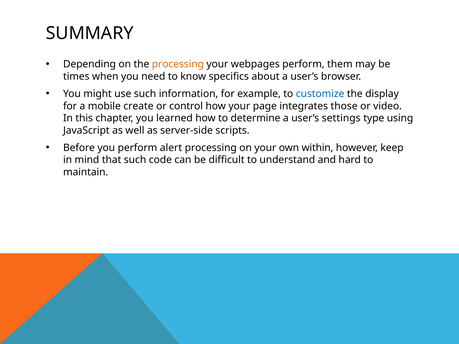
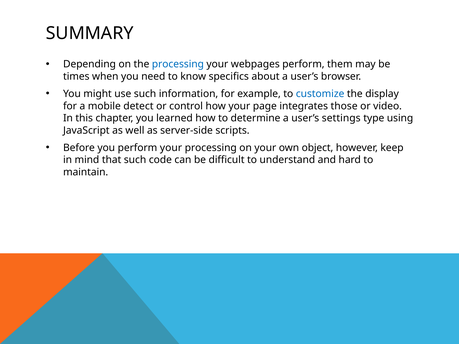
processing at (178, 64) colour: orange -> blue
create: create -> detect
perform alert: alert -> your
within: within -> object
